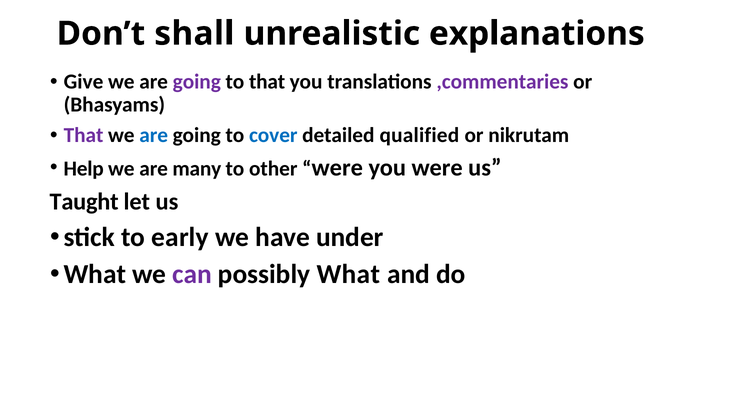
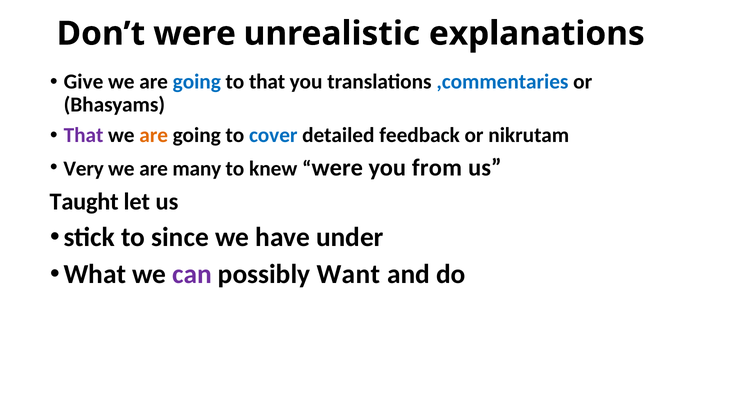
Don’t shall: shall -> were
going at (197, 82) colour: purple -> blue
,commentaries colour: purple -> blue
are at (154, 135) colour: blue -> orange
qualified: qualified -> feedback
Help: Help -> Very
other: other -> knew
you were: were -> from
early: early -> since
possibly What: What -> Want
